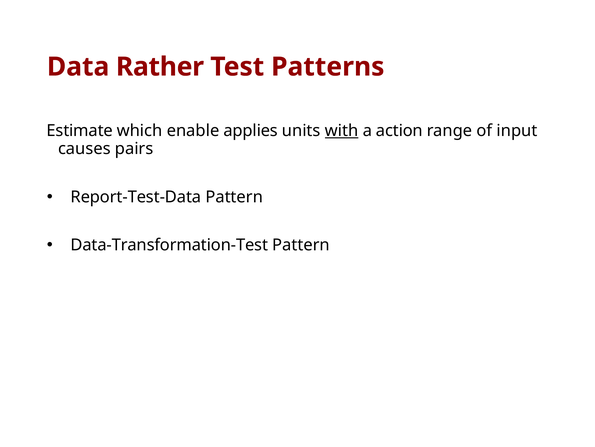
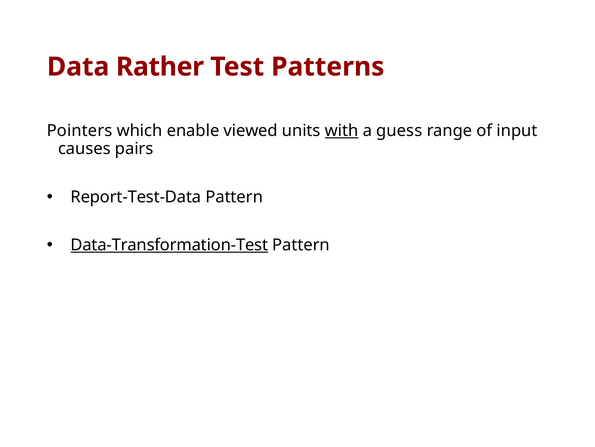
Estimate: Estimate -> Pointers
applies: applies -> viewed
action: action -> guess
Data-Transformation-Test underline: none -> present
